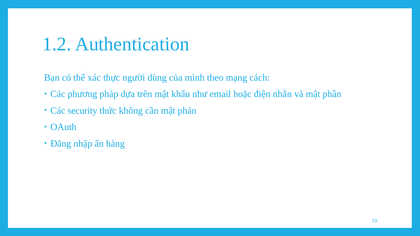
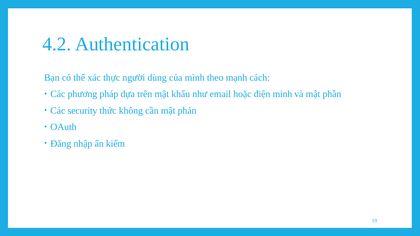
1.2: 1.2 -> 4.2
mạng: mạng -> mạnh
nhắn: nhắn -> minh
hàng: hàng -> kiểm
